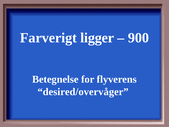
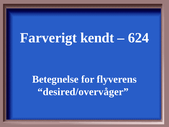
ligger: ligger -> kendt
900: 900 -> 624
